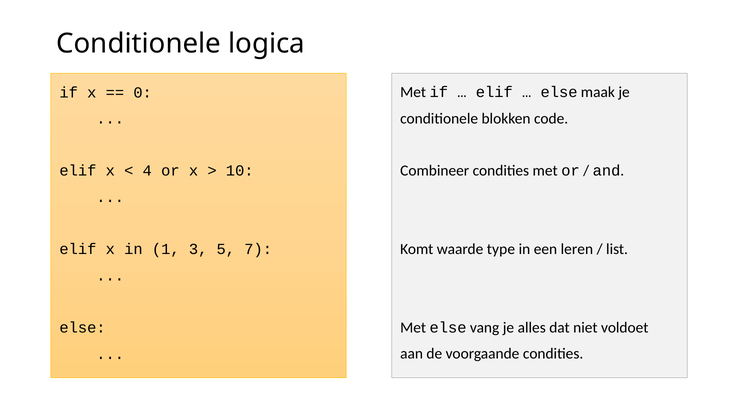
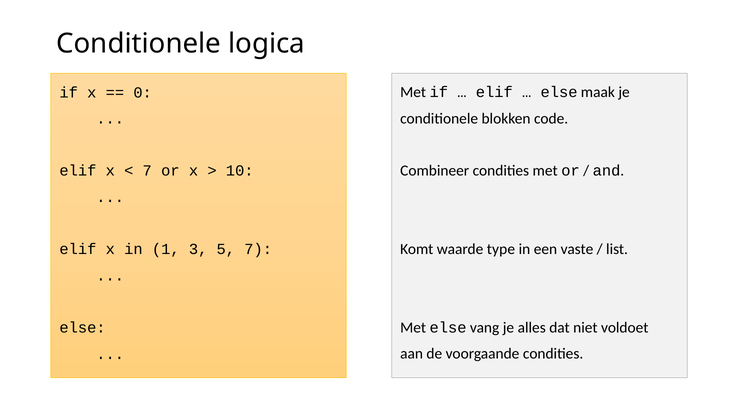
4 at (147, 171): 4 -> 7
leren: leren -> vaste
